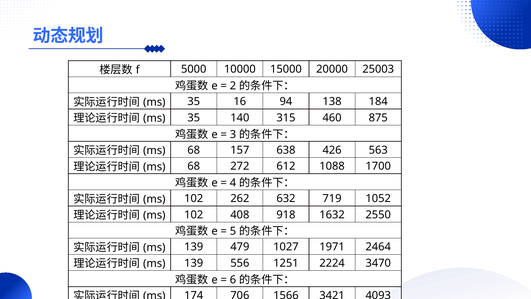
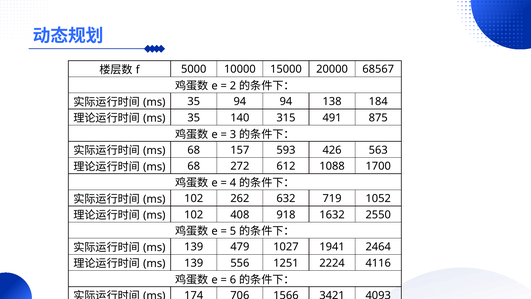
25003: 25003 -> 68567
35 16: 16 -> 94
460: 460 -> 491
638: 638 -> 593
1971: 1971 -> 1941
3470: 3470 -> 4116
